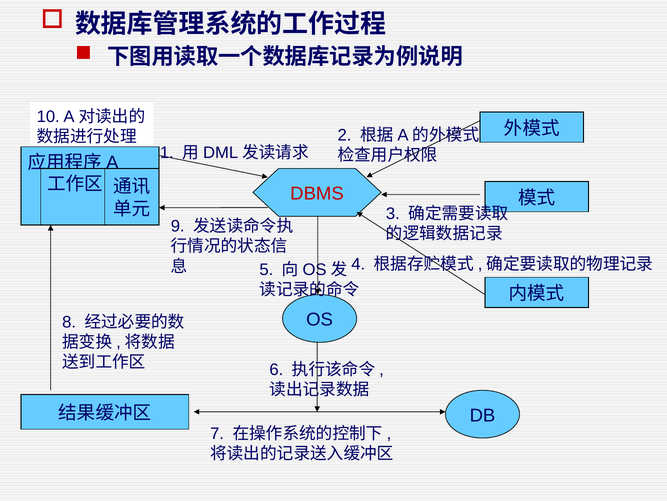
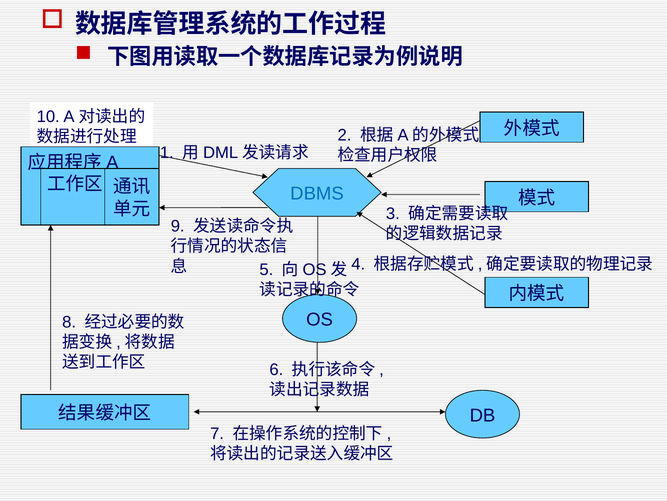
DBMS colour: red -> blue
